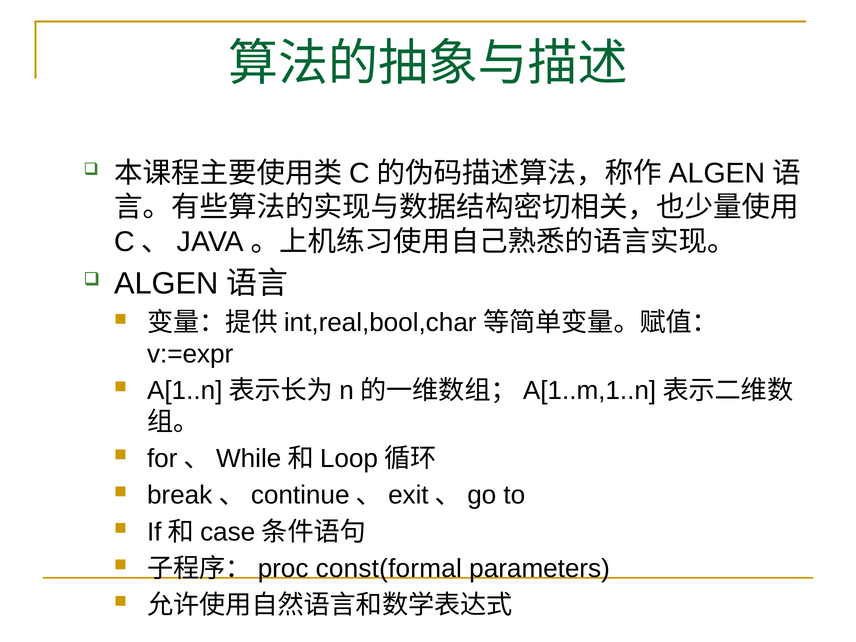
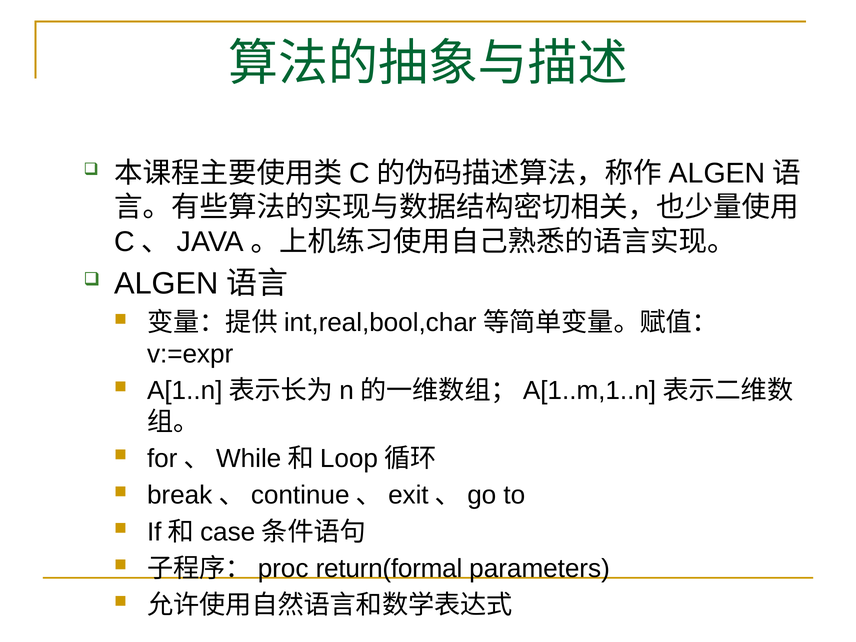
const(formal: const(formal -> return(formal
